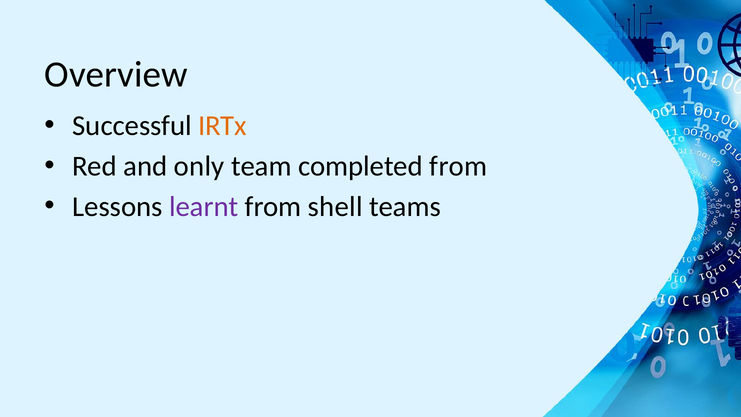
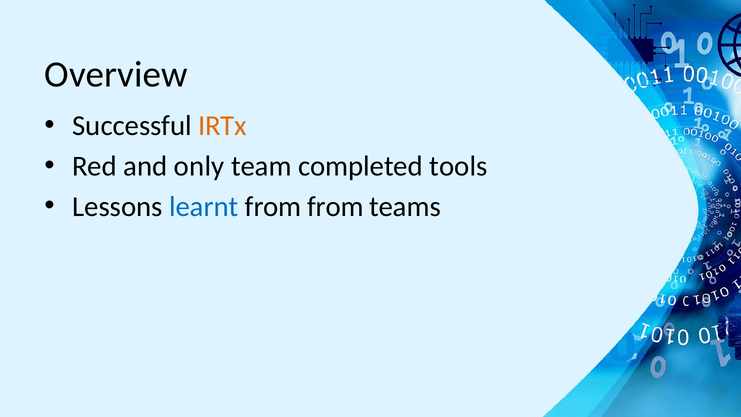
completed from: from -> tools
learnt colour: purple -> blue
from shell: shell -> from
